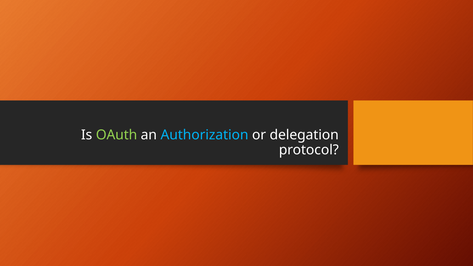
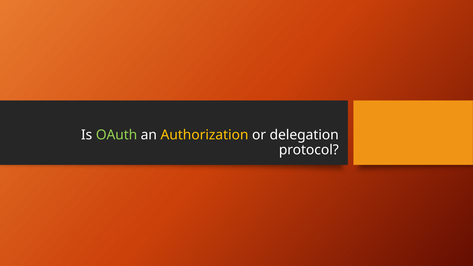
Authorization colour: light blue -> yellow
